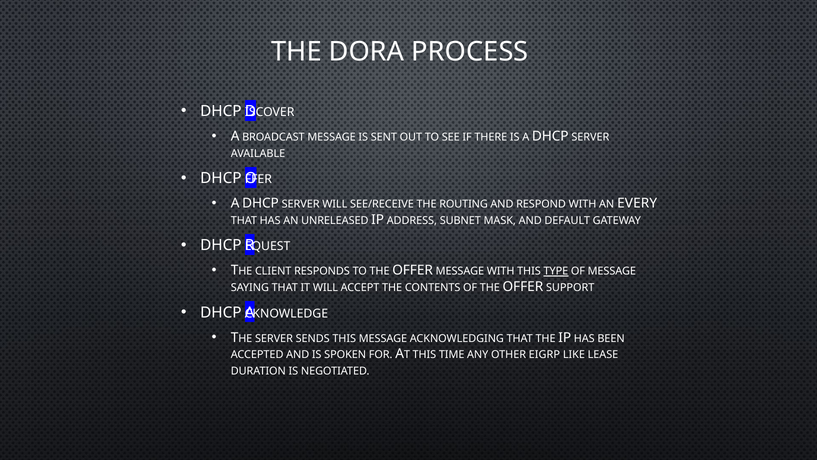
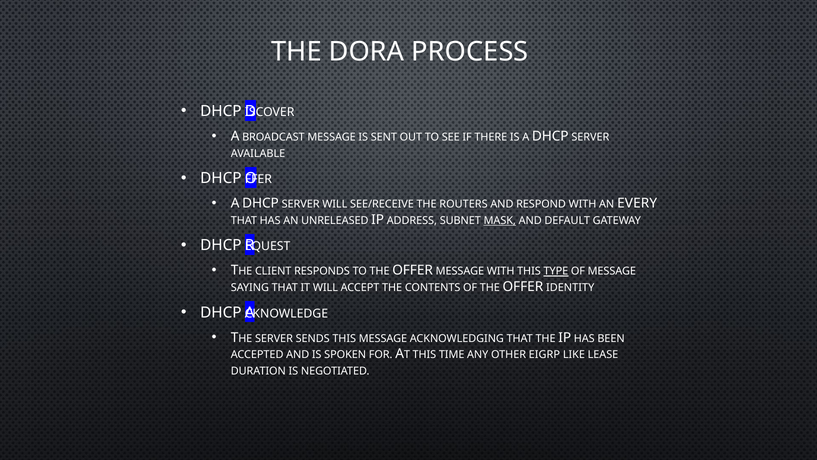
ROUTING: ROUTING -> ROUTERS
MASK underline: none -> present
SUPPORT: SUPPORT -> IDENTITY
